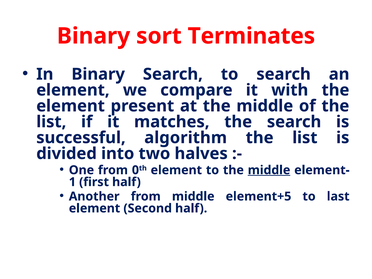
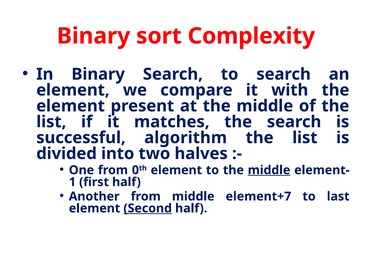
Terminates: Terminates -> Complexity
element+5: element+5 -> element+7
Second underline: none -> present
